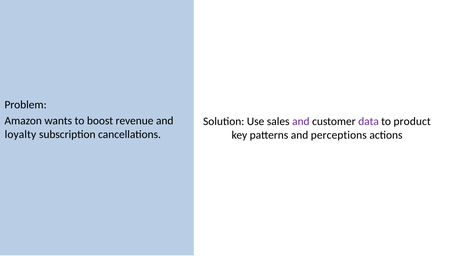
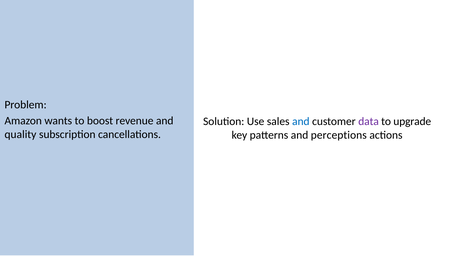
and at (301, 122) colour: purple -> blue
product: product -> upgrade
loyalty: loyalty -> quality
